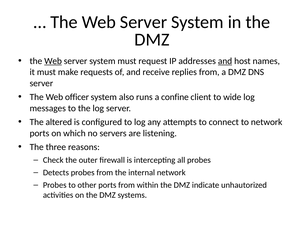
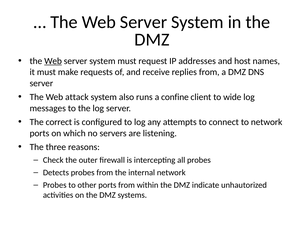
and at (225, 61) underline: present -> none
officer: officer -> attack
altered: altered -> correct
